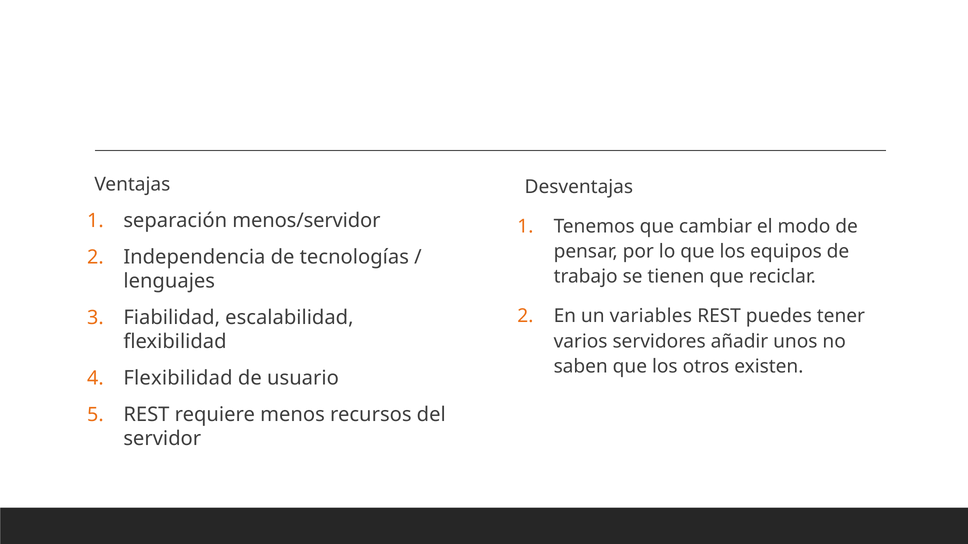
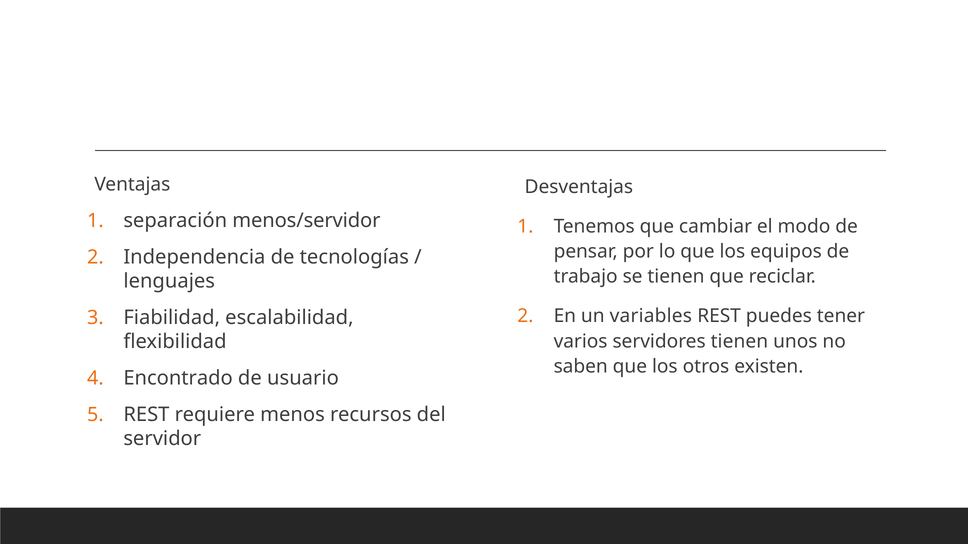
servidores añadir: añadir -> tienen
Flexibilidad at (178, 378): Flexibilidad -> Encontrado
